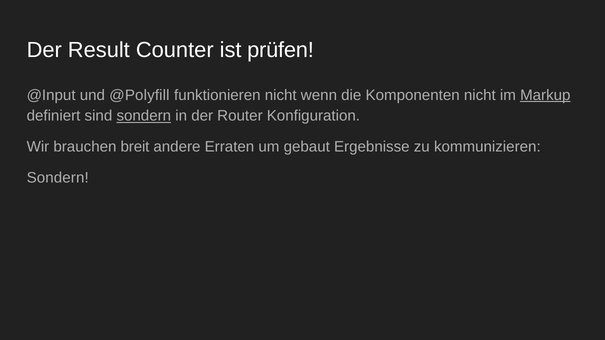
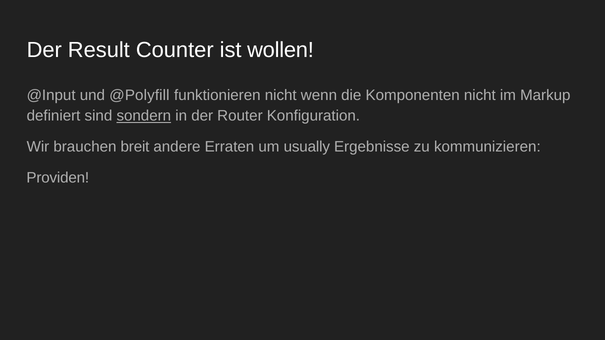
prüfen: prüfen -> wollen
Markup underline: present -> none
gebaut: gebaut -> usually
Sondern at (58, 178): Sondern -> Providen
